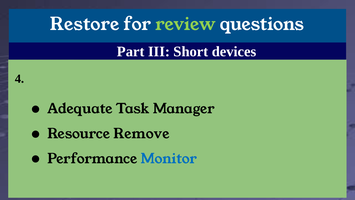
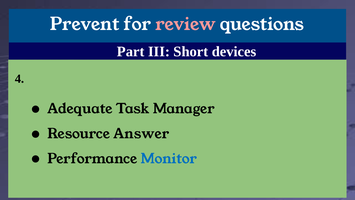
Restore: Restore -> Prevent
review colour: light green -> pink
Remove: Remove -> Answer
